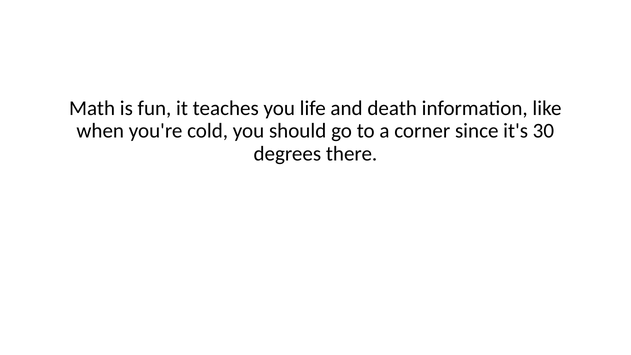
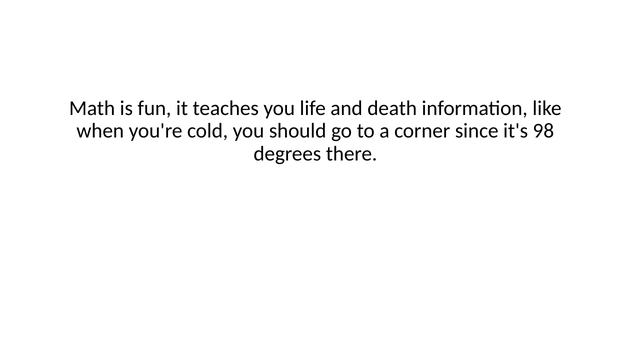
30: 30 -> 98
